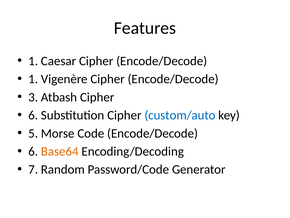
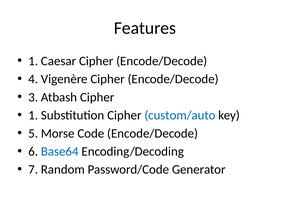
1 at (33, 79): 1 -> 4
6 at (33, 115): 6 -> 1
Base64 colour: orange -> blue
